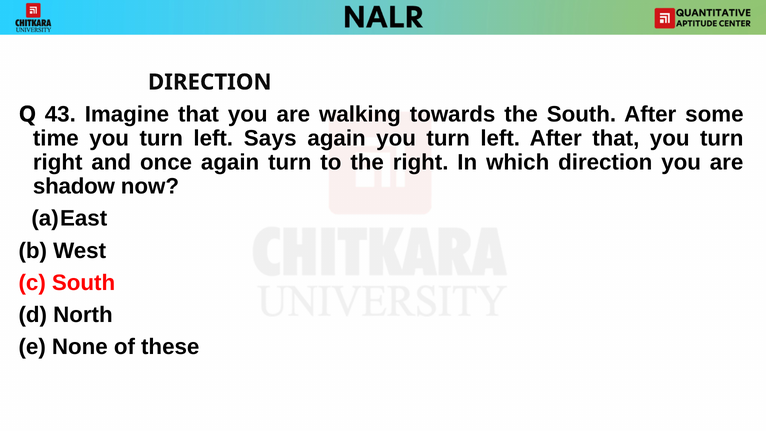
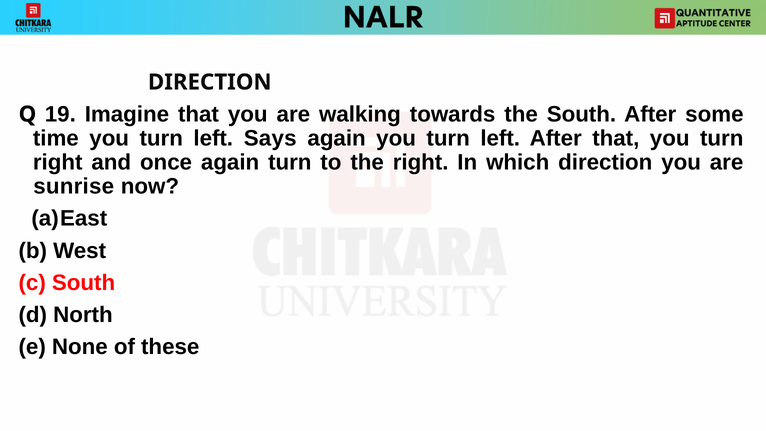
43: 43 -> 19
shadow: shadow -> sunrise
